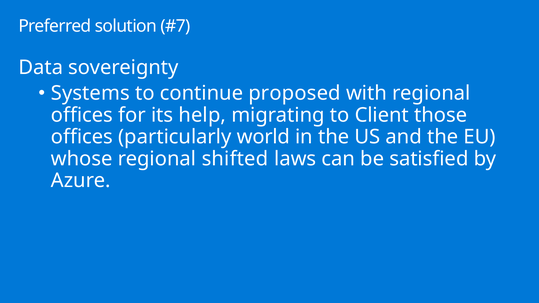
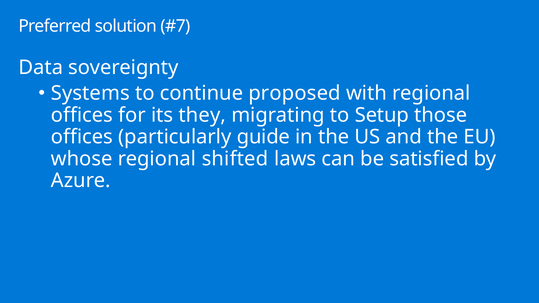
help: help -> they
Client: Client -> Setup
world: world -> guide
